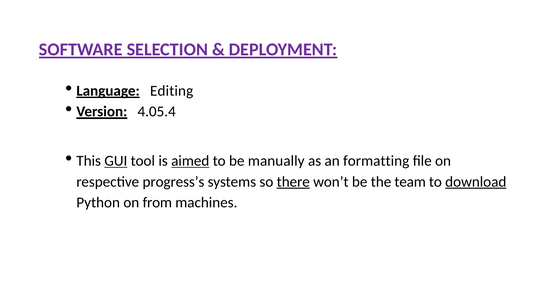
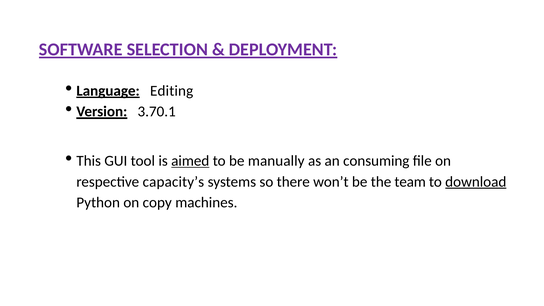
4.05.4: 4.05.4 -> 3.70.1
GUI underline: present -> none
formatting: formatting -> consuming
progress’s: progress’s -> capacity’s
there underline: present -> none
from: from -> copy
